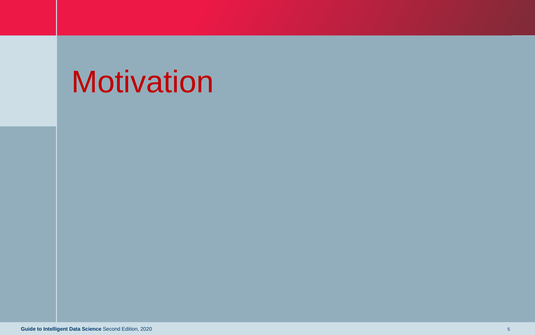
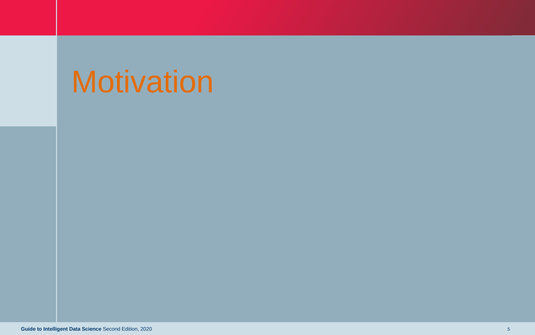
Motivation colour: red -> orange
